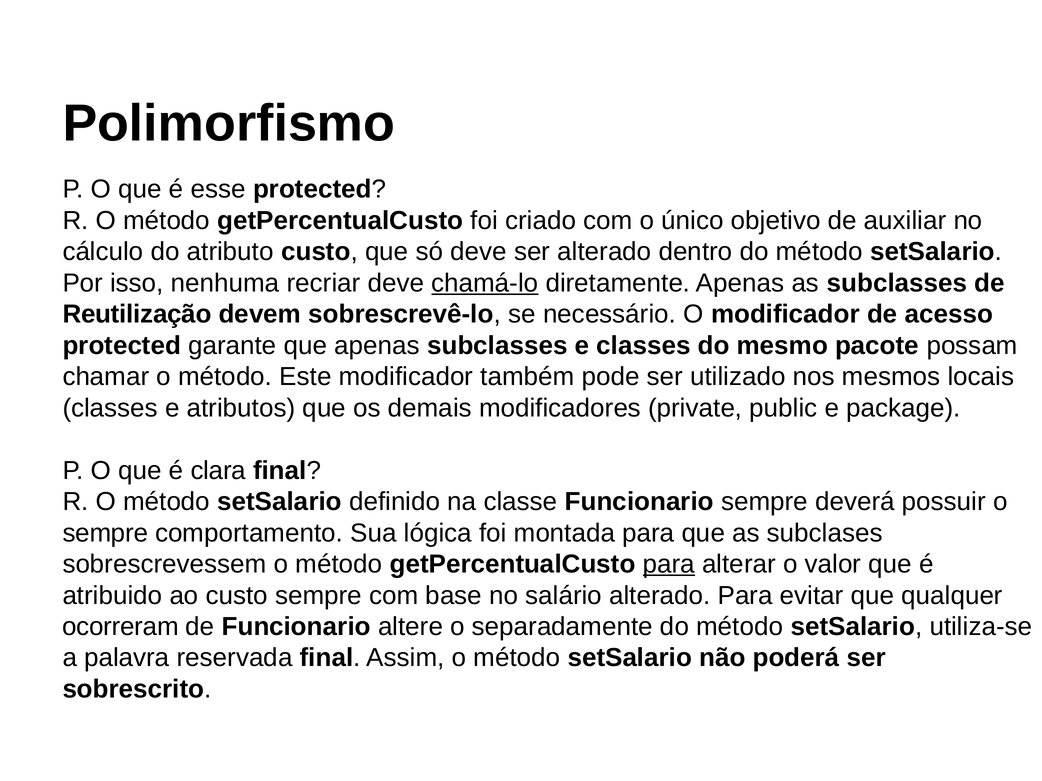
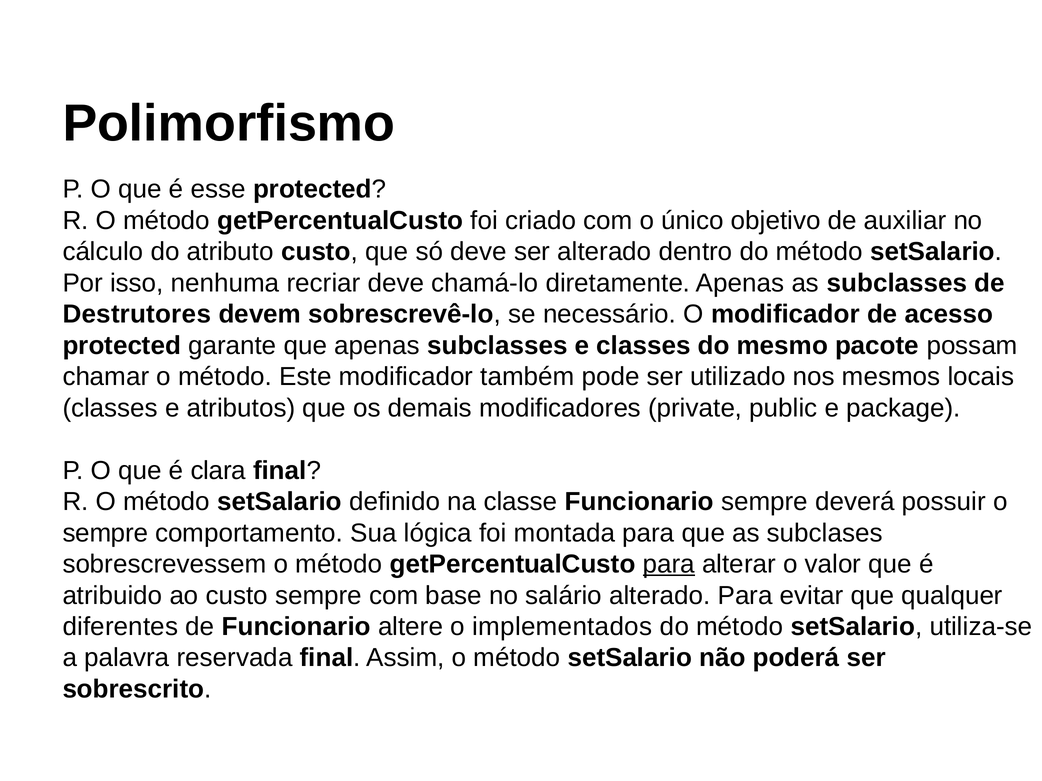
chamá-lo underline: present -> none
Reutilização: Reutilização -> Destrutores
ocorreram: ocorreram -> diferentes
separadamente: separadamente -> implementados
